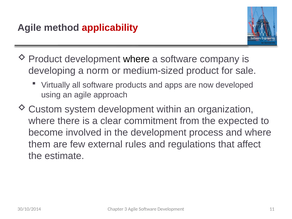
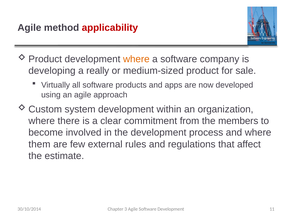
where at (136, 59) colour: black -> orange
norm: norm -> really
expected: expected -> members
